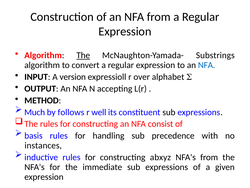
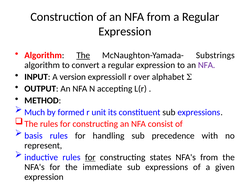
NFA at (207, 65) colour: blue -> purple
follows: follows -> formed
well: well -> unit
instances: instances -> represent
for at (90, 157) underline: none -> present
abxyz: abxyz -> states
